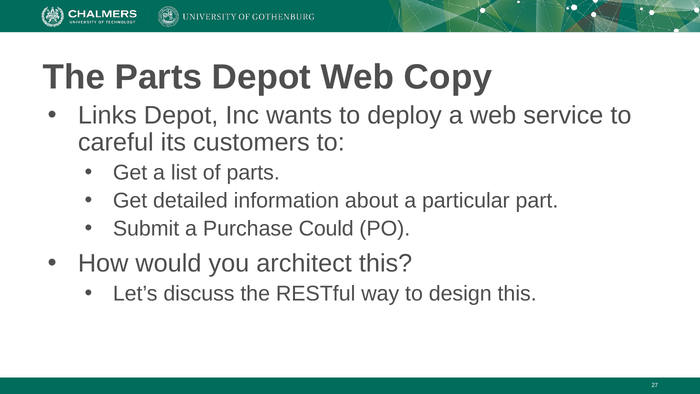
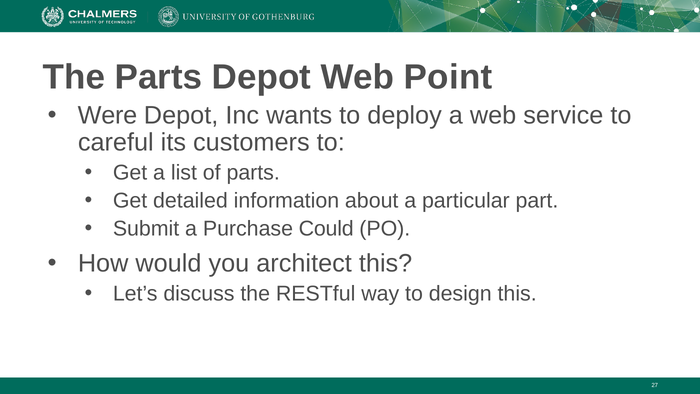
Copy: Copy -> Point
Links: Links -> Were
